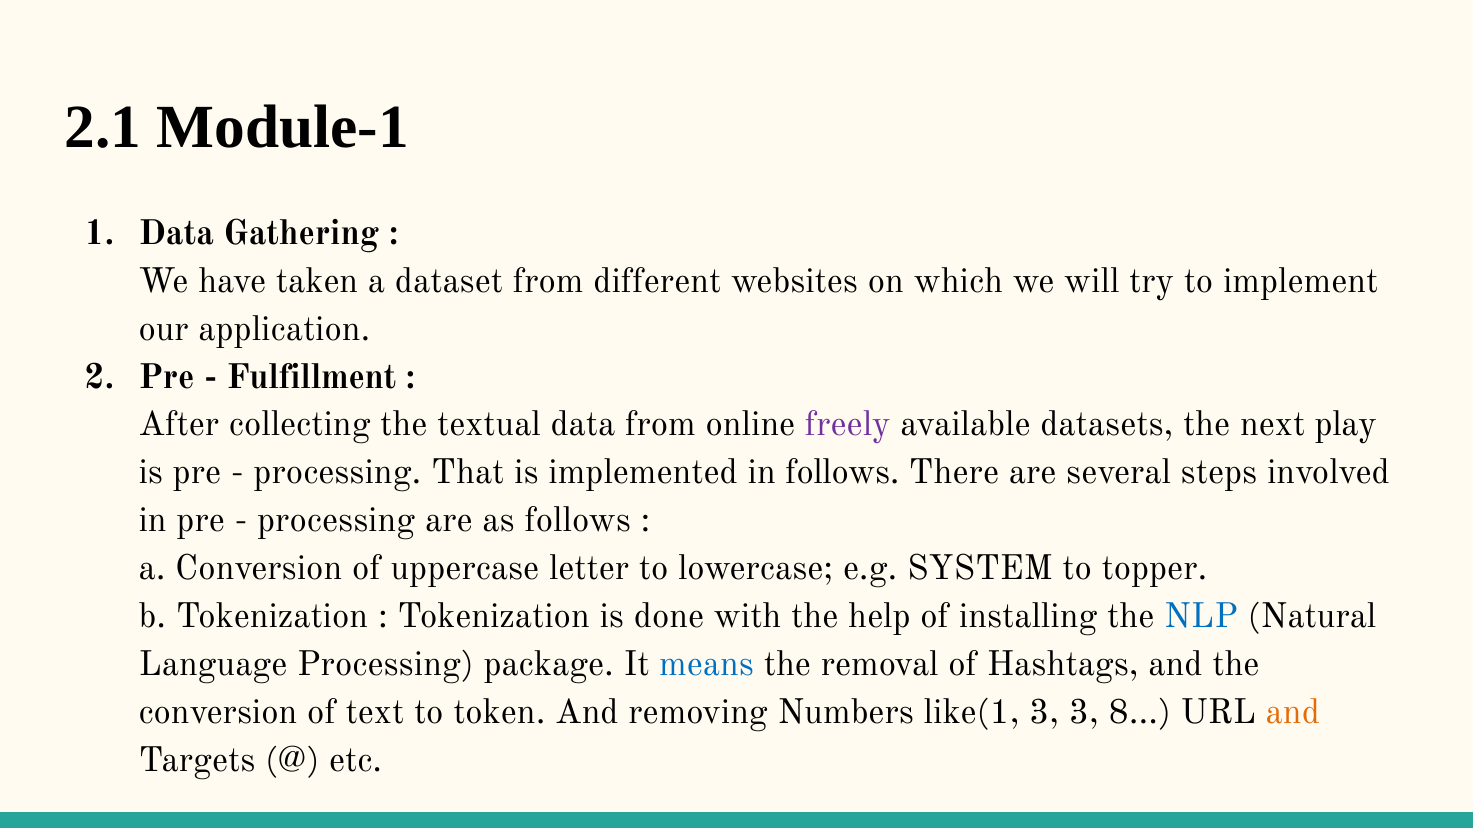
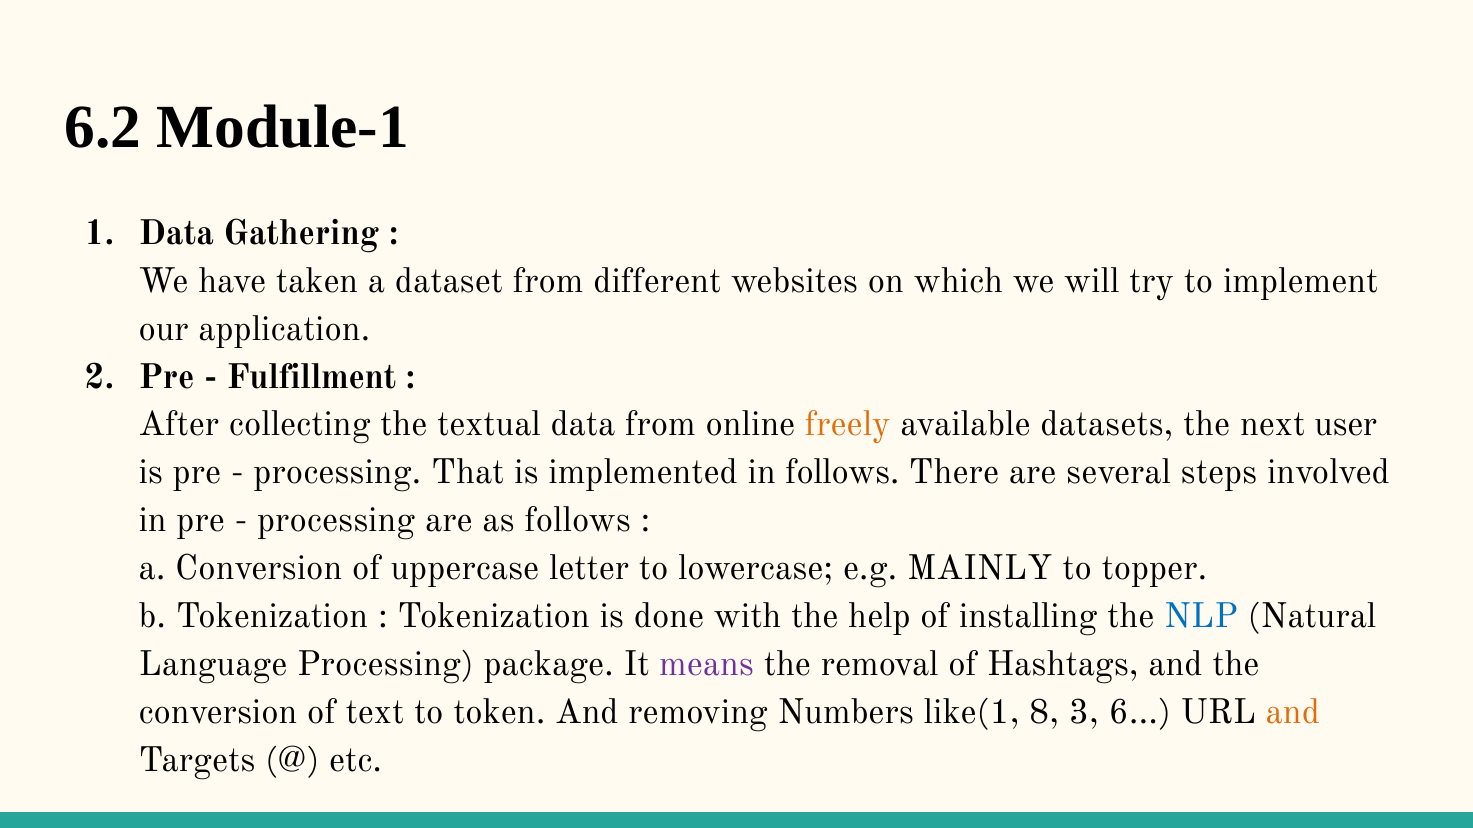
2.1: 2.1 -> 6.2
freely colour: purple -> orange
play: play -> user
SYSTEM: SYSTEM -> MAINLY
means colour: blue -> purple
like(1 3: 3 -> 8
8: 8 -> 6
